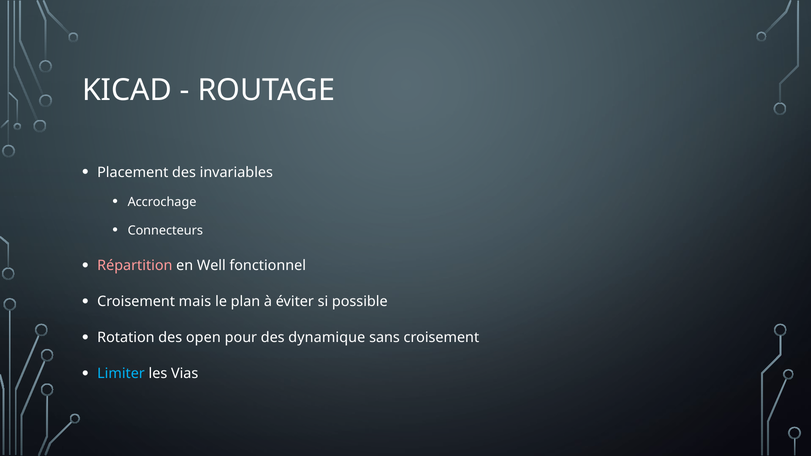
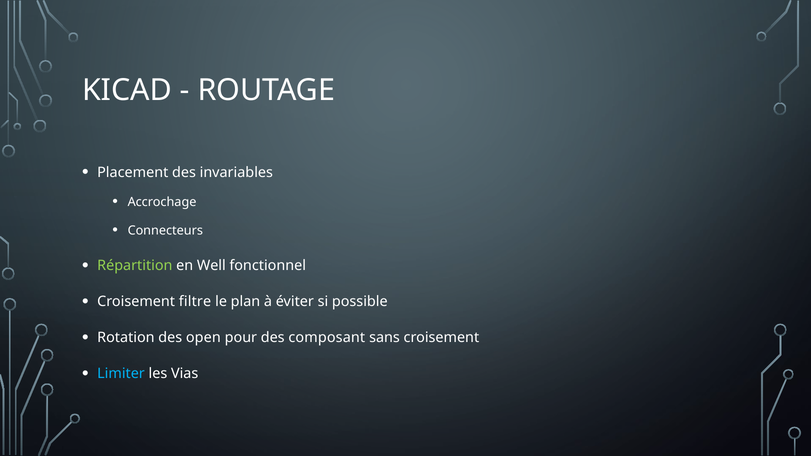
Répartition colour: pink -> light green
mais: mais -> filtre
dynamique: dynamique -> composant
